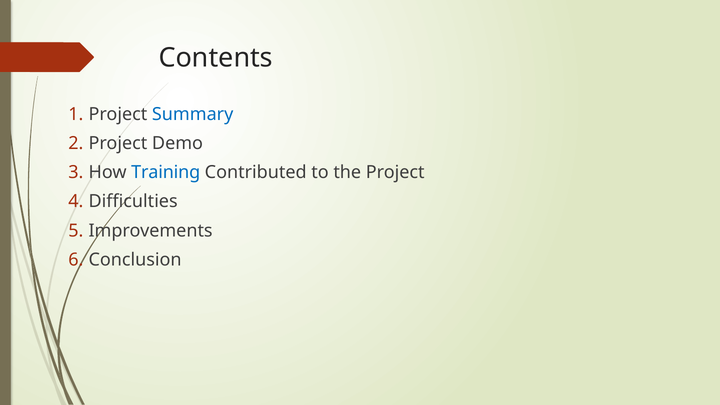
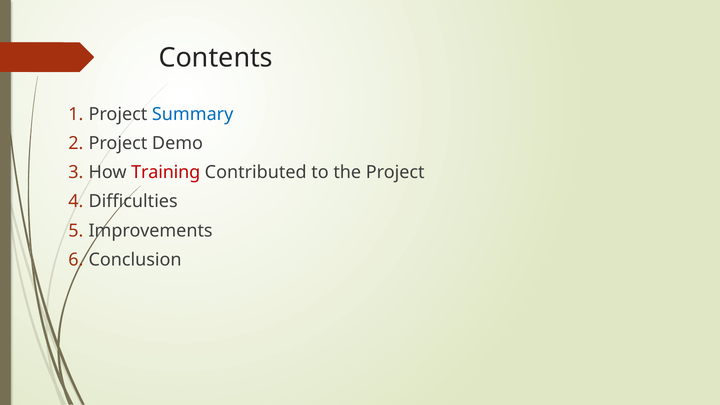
Training colour: blue -> red
